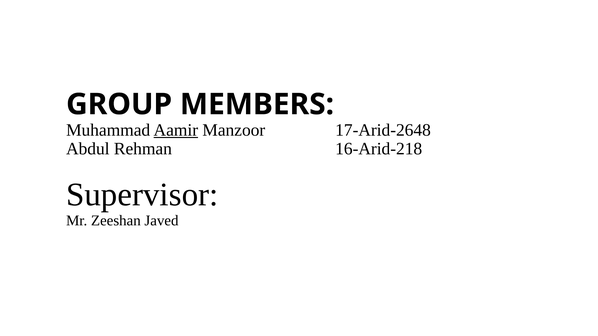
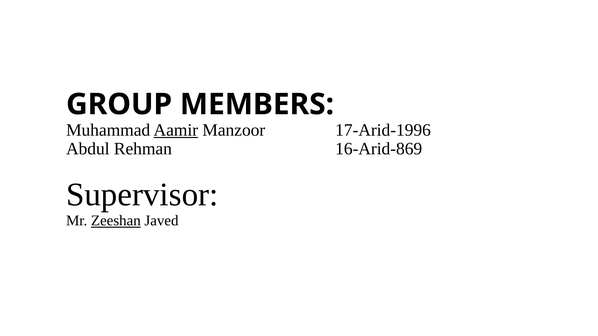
17-Arid-2648: 17-Arid-2648 -> 17-Arid-1996
16-Arid-218: 16-Arid-218 -> 16-Arid-869
Zeeshan underline: none -> present
